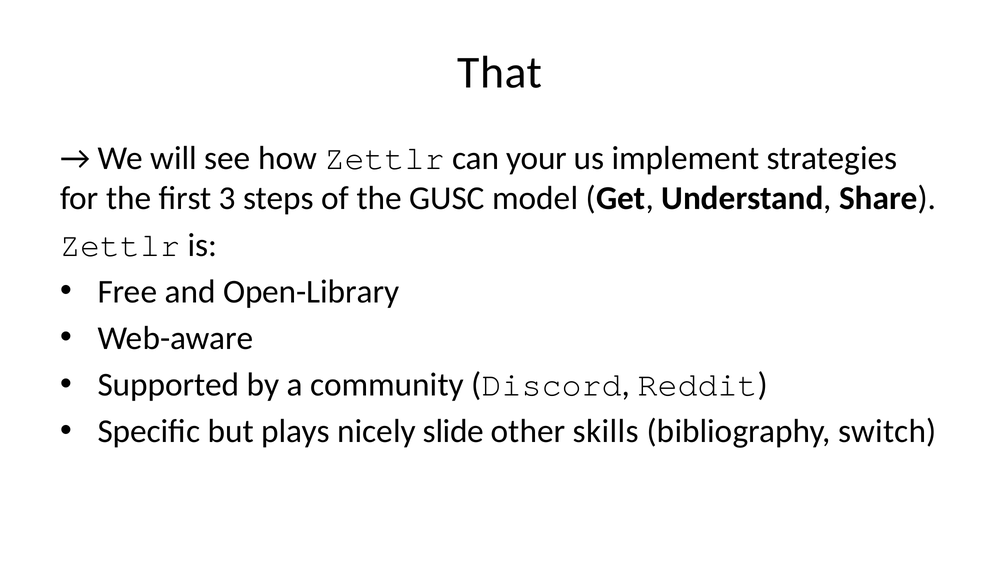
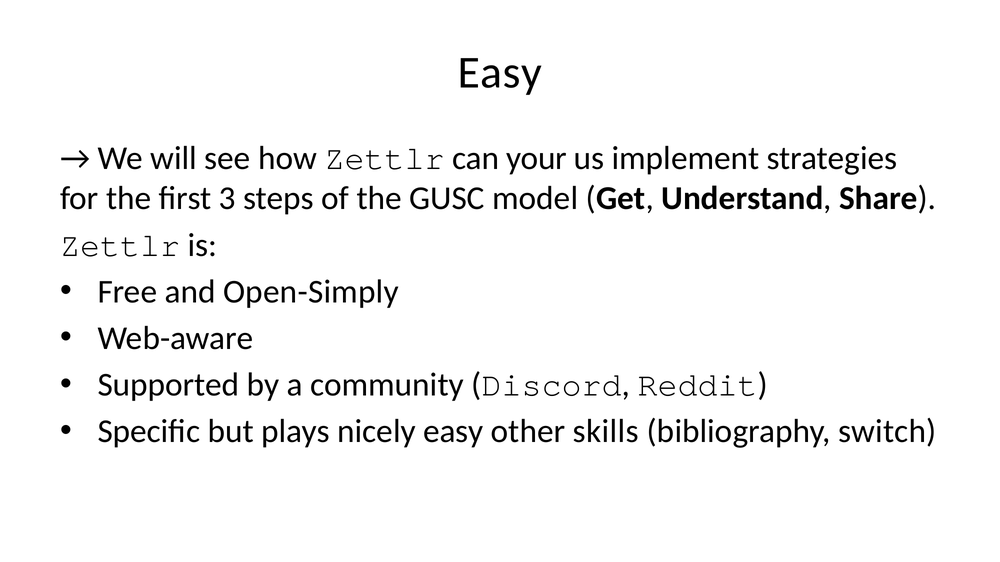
That at (500, 73): That -> Easy
Open-Library: Open-Library -> Open-Simply
nicely slide: slide -> easy
